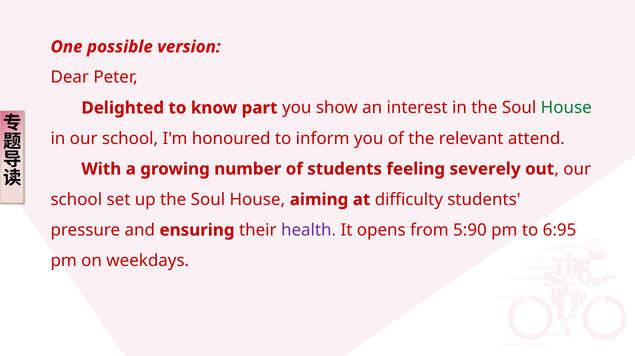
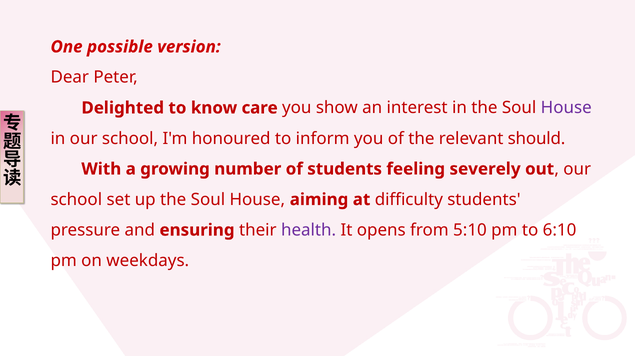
part: part -> care
House at (566, 108) colour: green -> purple
attend: attend -> should
5:90: 5:90 -> 5:10
6:95: 6:95 -> 6:10
